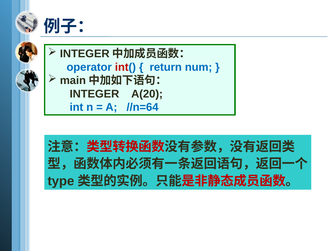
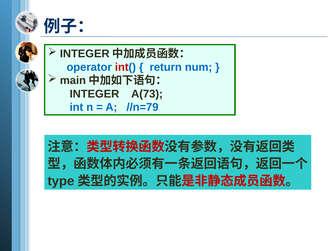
A(20: A(20 -> A(73
//n=64: //n=64 -> //n=79
